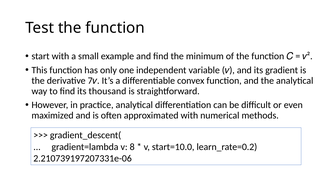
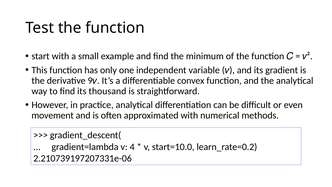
7: 7 -> 9
maximized: maximized -> movement
8: 8 -> 4
